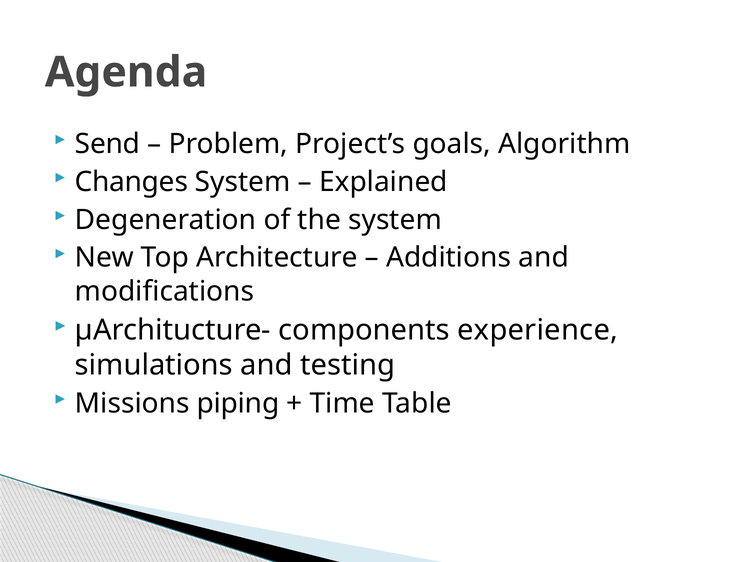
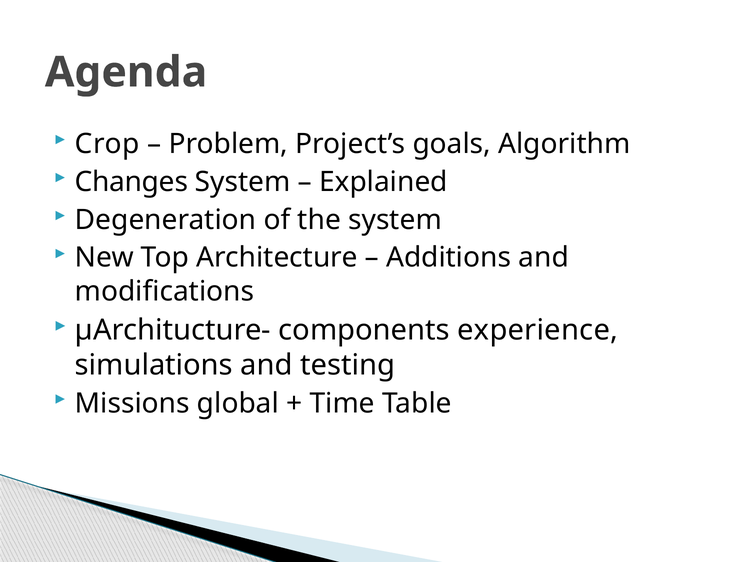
Send: Send -> Crop
piping: piping -> global
